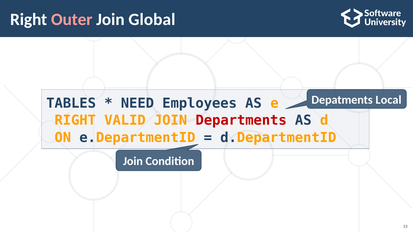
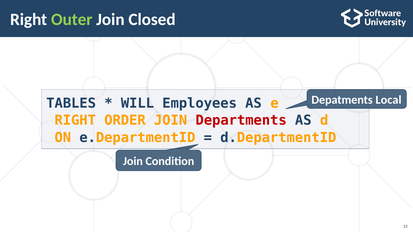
Outer colour: pink -> light green
Global: Global -> Closed
NEED: NEED -> WILL
VALID: VALID -> ORDER
